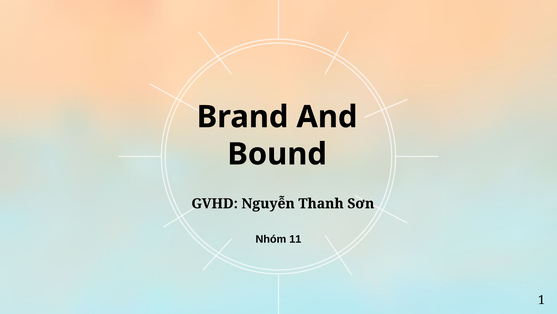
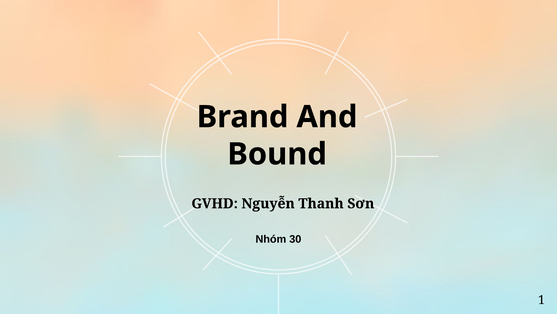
11: 11 -> 30
